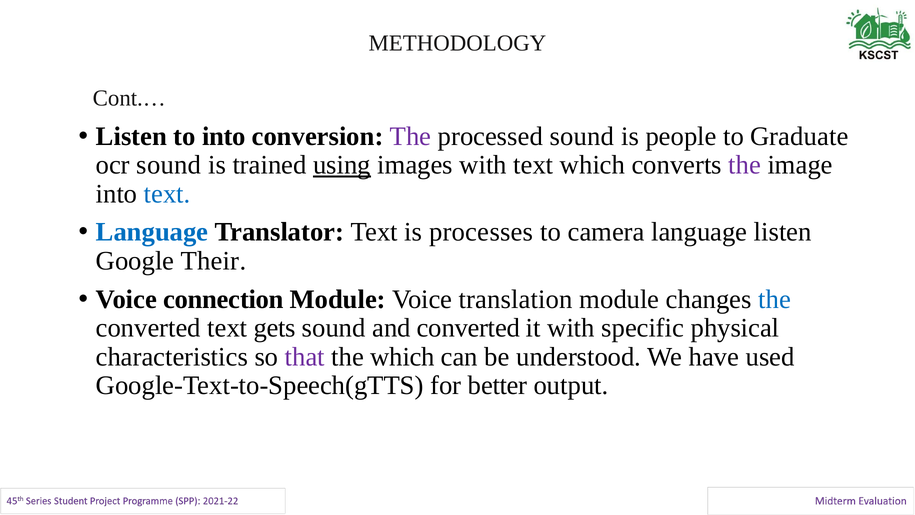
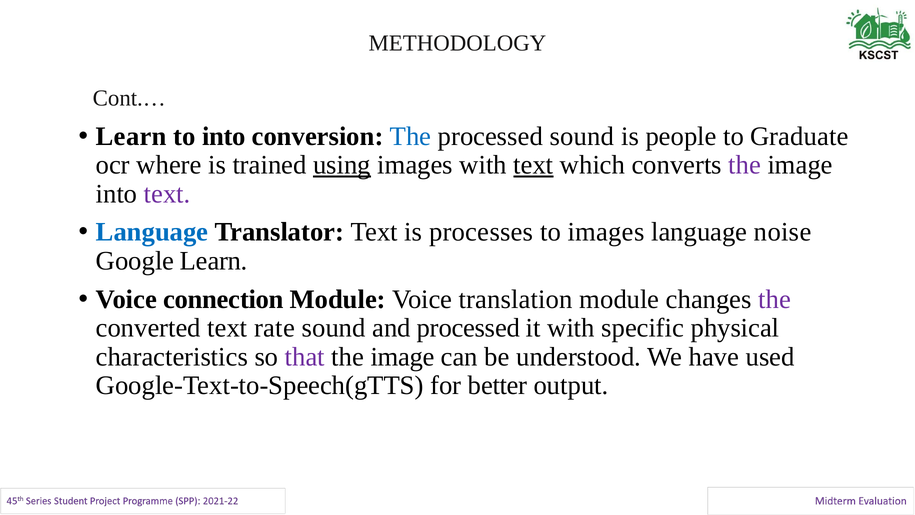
Listen at (131, 136): Listen -> Learn
The at (411, 136) colour: purple -> blue
ocr sound: sound -> where
text at (533, 165) underline: none -> present
text at (167, 194) colour: blue -> purple
to camera: camera -> images
language listen: listen -> noise
Google Their: Their -> Learn
the at (775, 299) colour: blue -> purple
gets: gets -> rate
and converted: converted -> processed
which at (403, 357): which -> image
